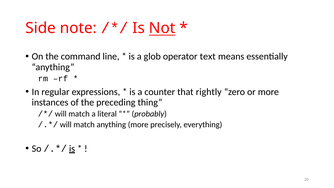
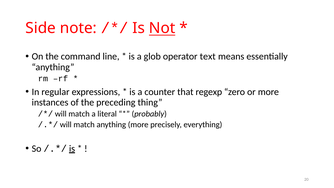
rightly: rightly -> regexp
